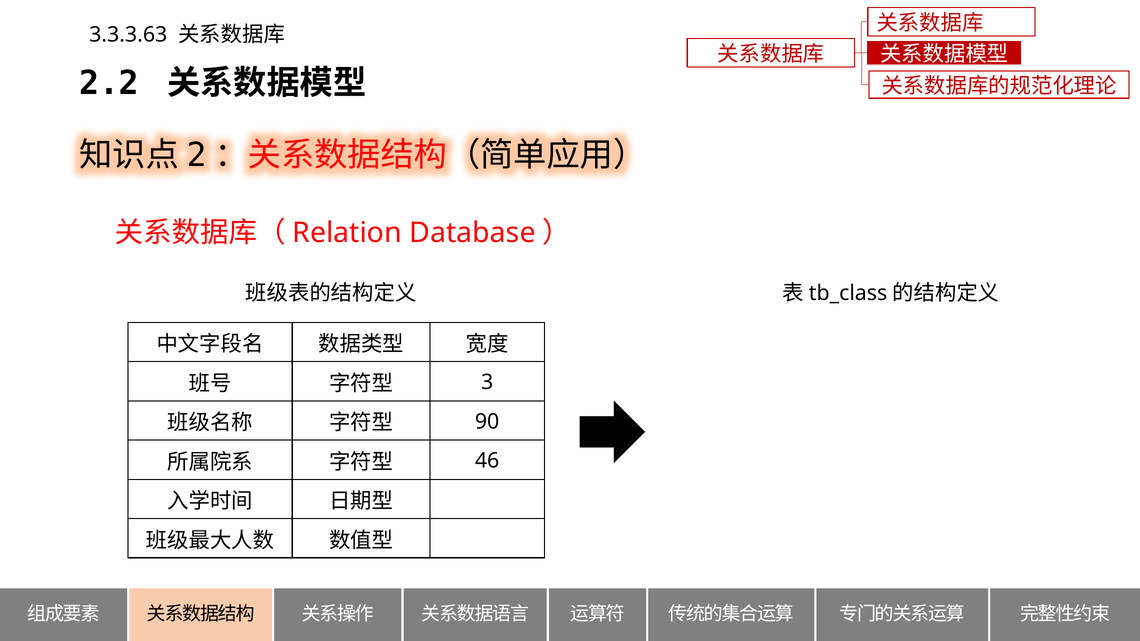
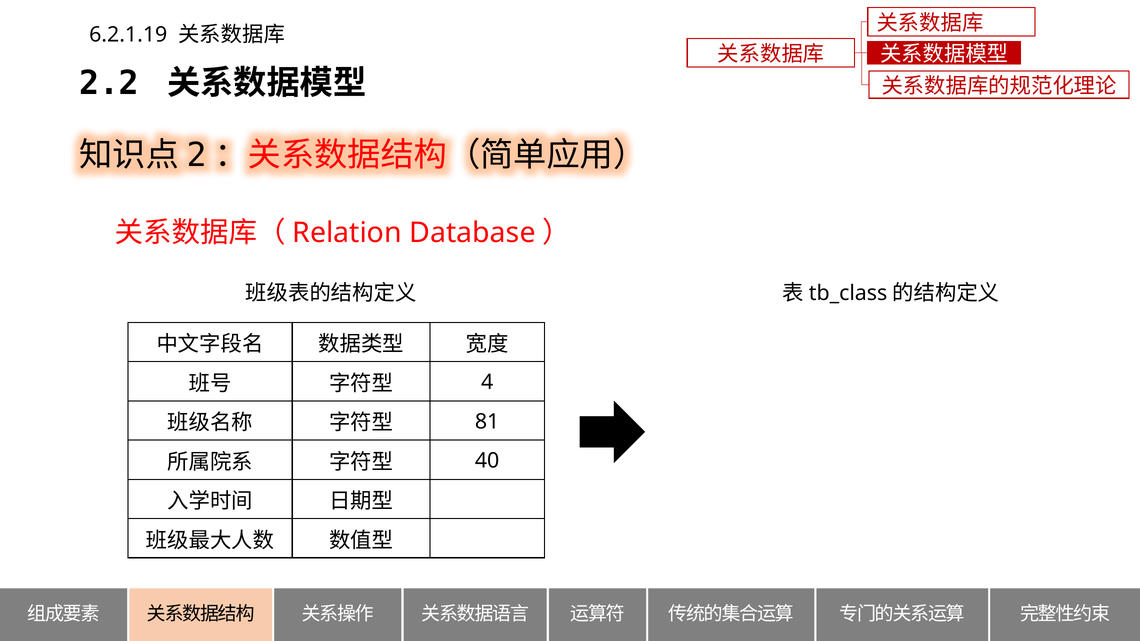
3.3.3.63: 3.3.3.63 -> 6.2.1.19
3: 3 -> 4
90: 90 -> 81
46: 46 -> 40
